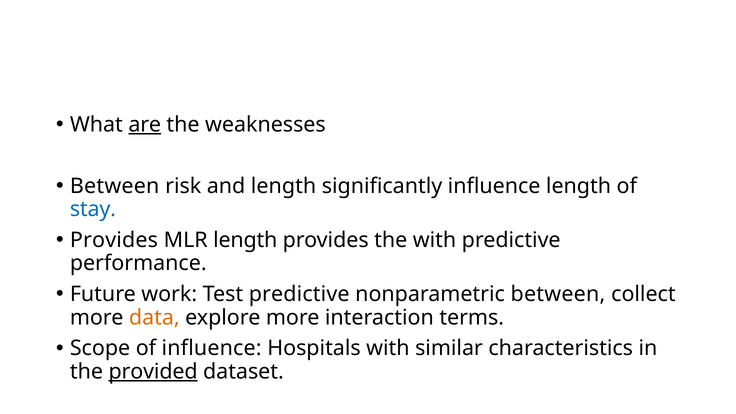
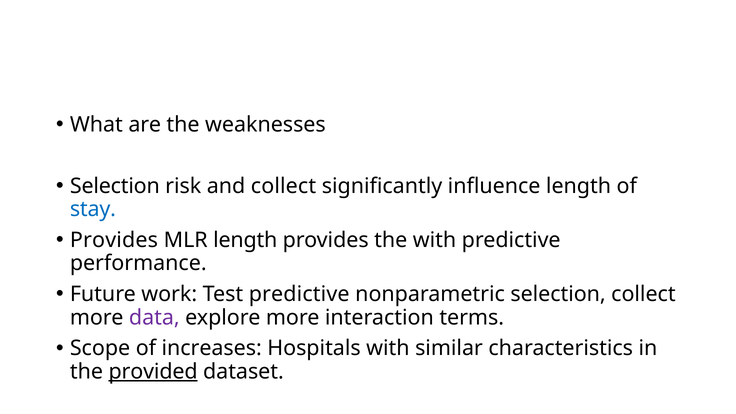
are underline: present -> none
Between at (115, 186): Between -> Selection
and length: length -> collect
nonparametric between: between -> selection
data colour: orange -> purple
of influence: influence -> increases
